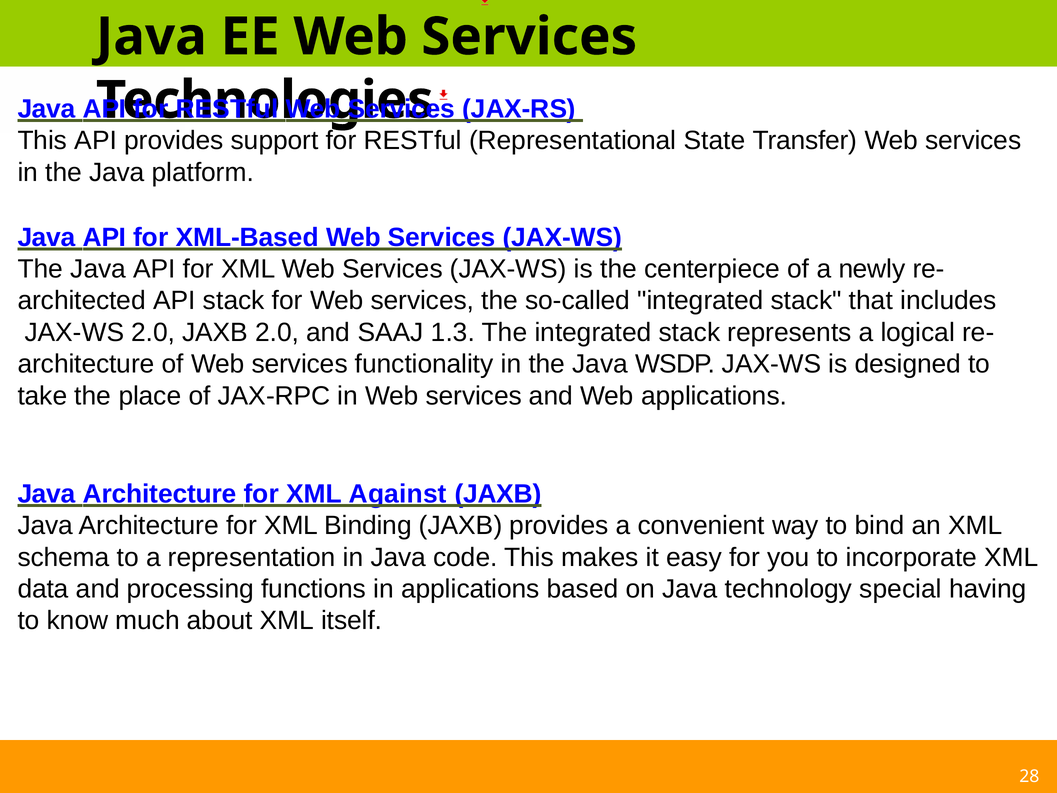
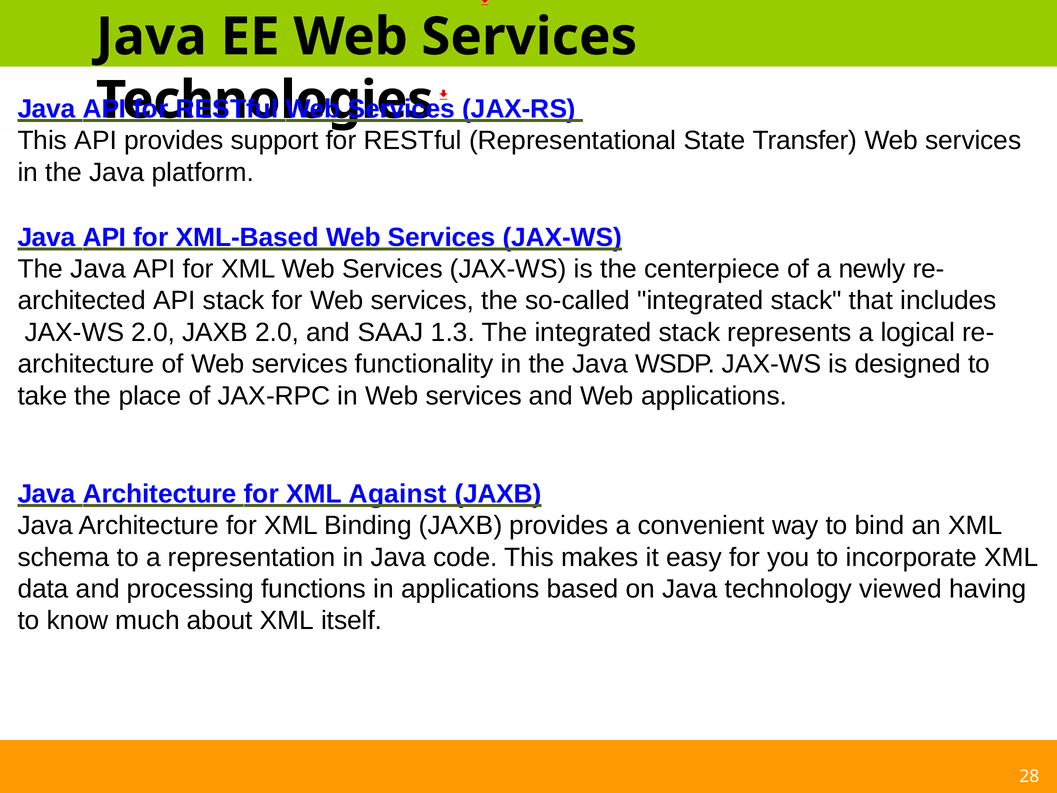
special: special -> viewed
